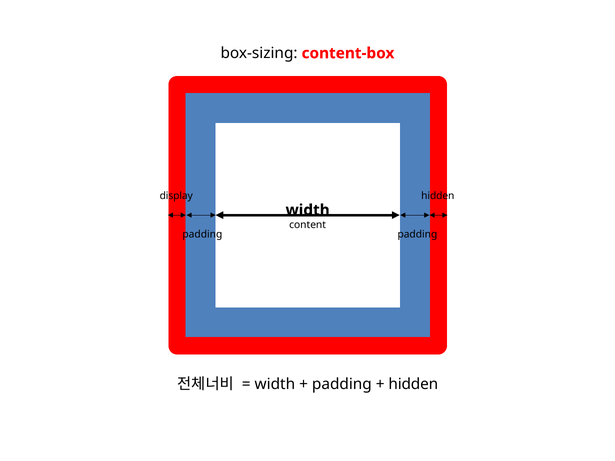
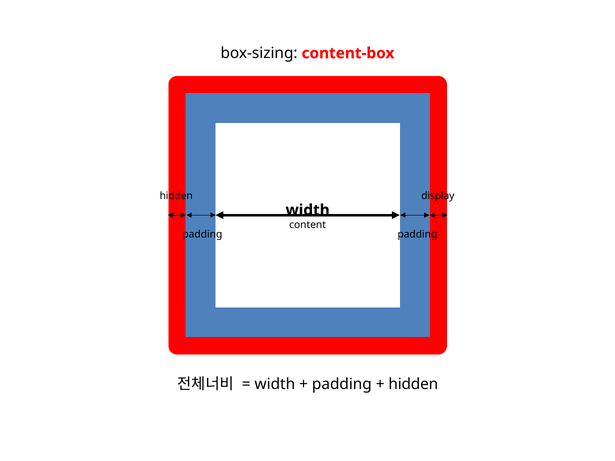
display at (176, 196): display -> hidden
hidden at (438, 196): hidden -> display
